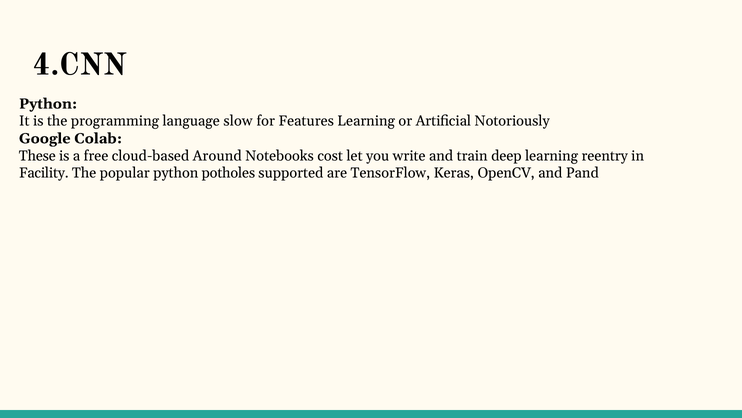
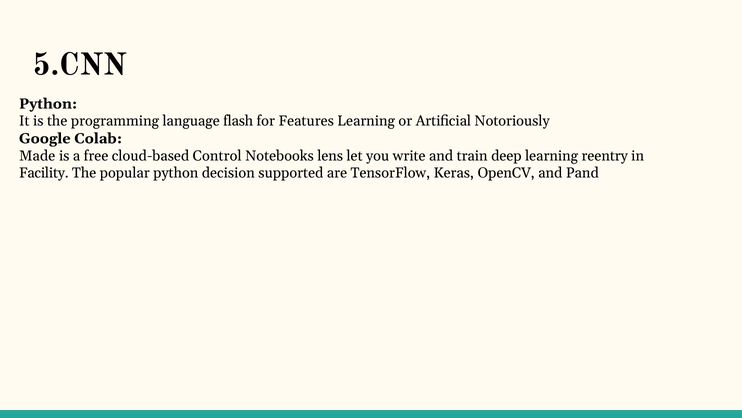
4.CNN: 4.CNN -> 5.CNN
slow: slow -> flash
These: These -> Made
Around: Around -> Control
cost: cost -> lens
potholes: potholes -> decision
